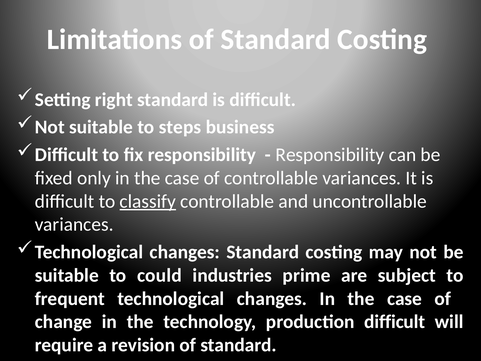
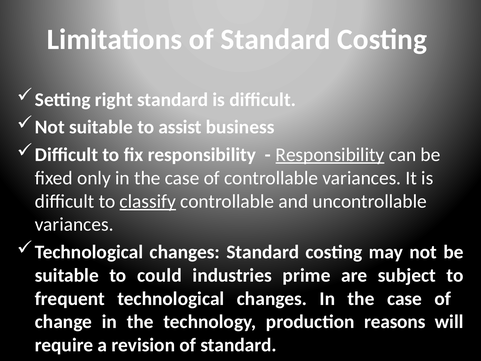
steps: steps -> assist
Responsibility at (330, 155) underline: none -> present
production difficult: difficult -> reasons
